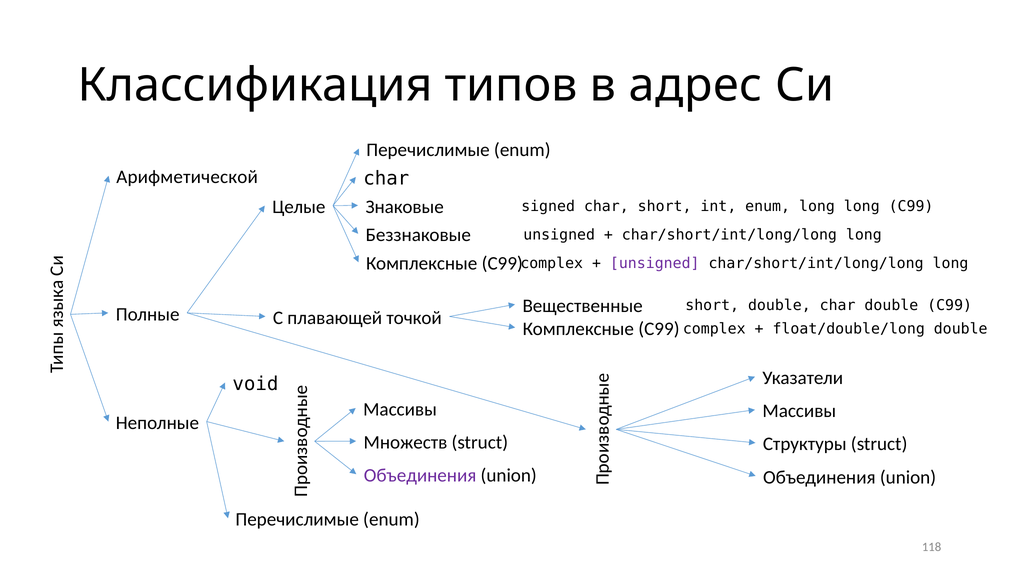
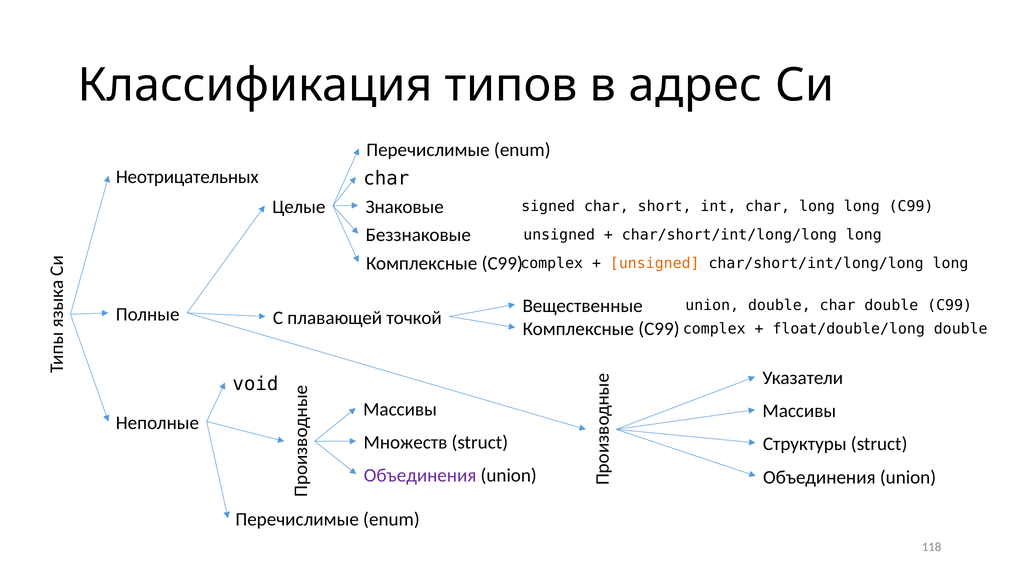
Арифметической: Арифметической -> Неотрицательных
int enum: enum -> char
unsigned at (655, 263) colour: purple -> orange
short at (712, 306): short -> union
